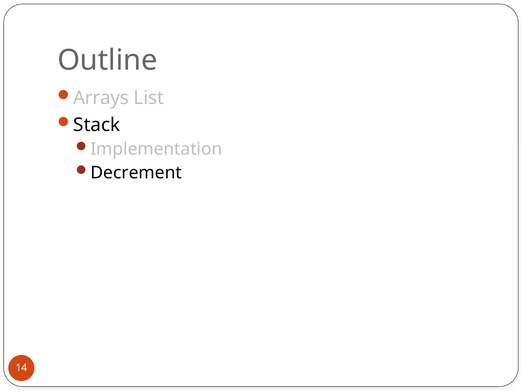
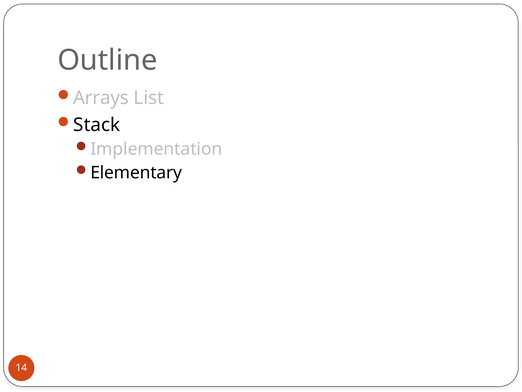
Decrement: Decrement -> Elementary
